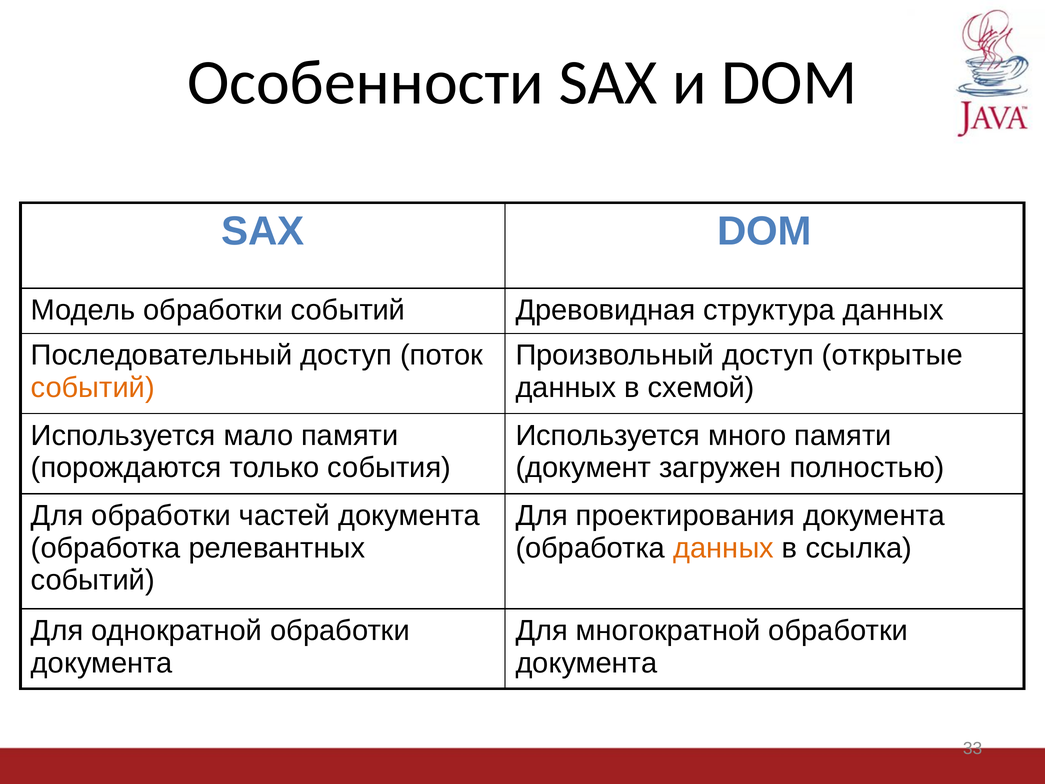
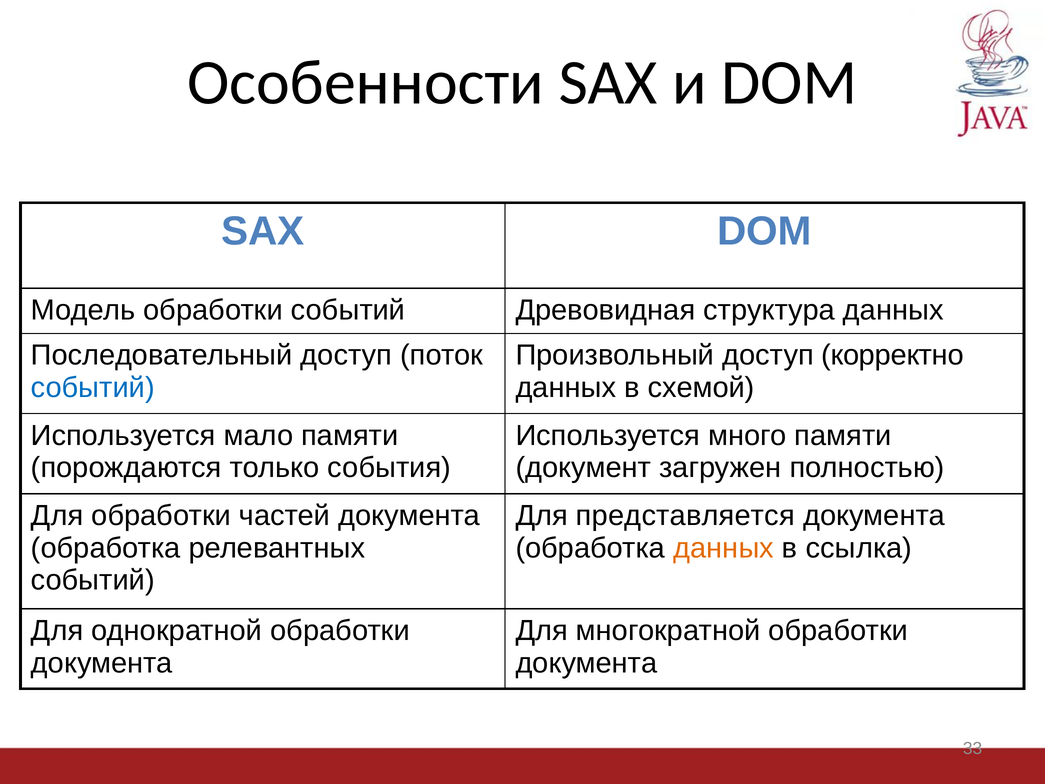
открытые: открытые -> корректно
событий at (93, 388) colour: orange -> blue
проектирования: проектирования -> представляется
